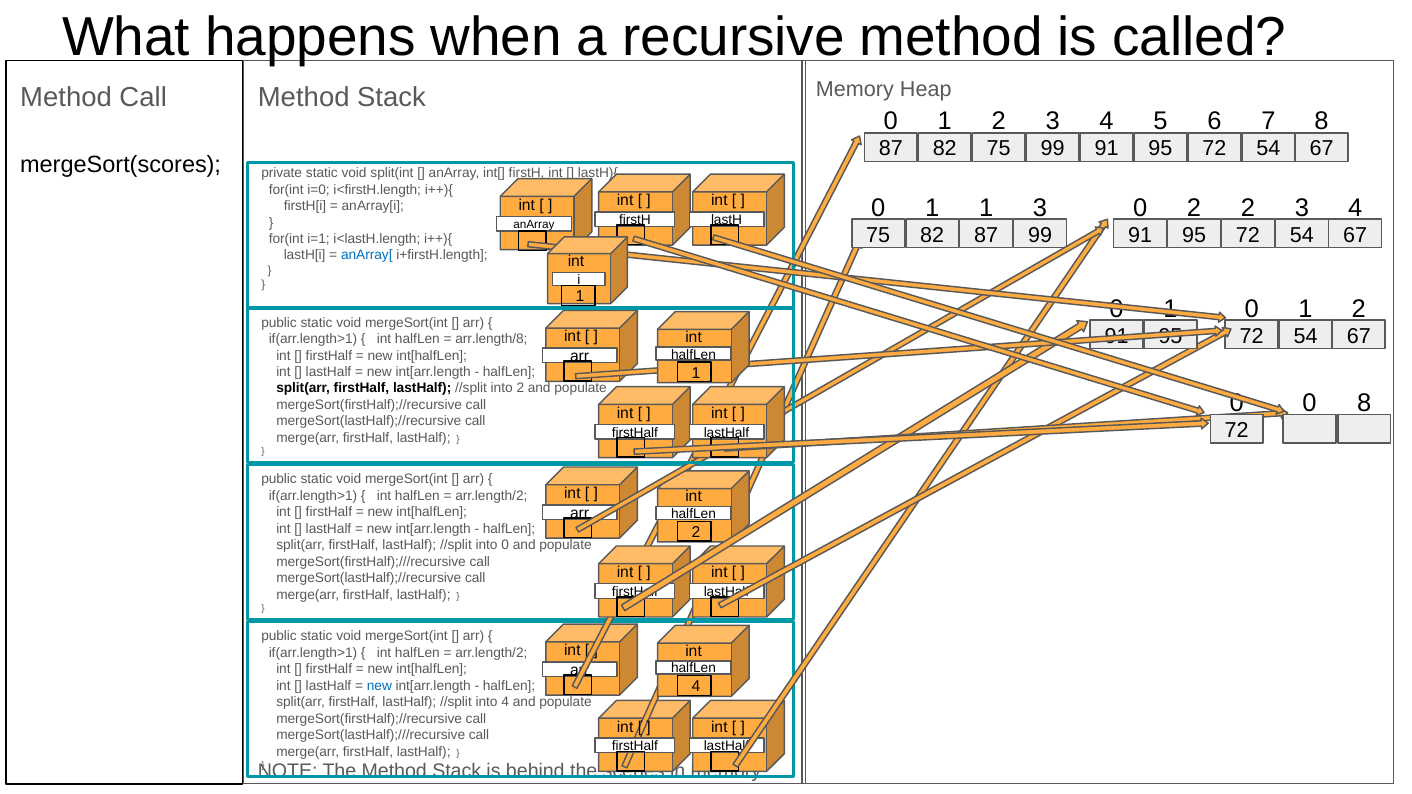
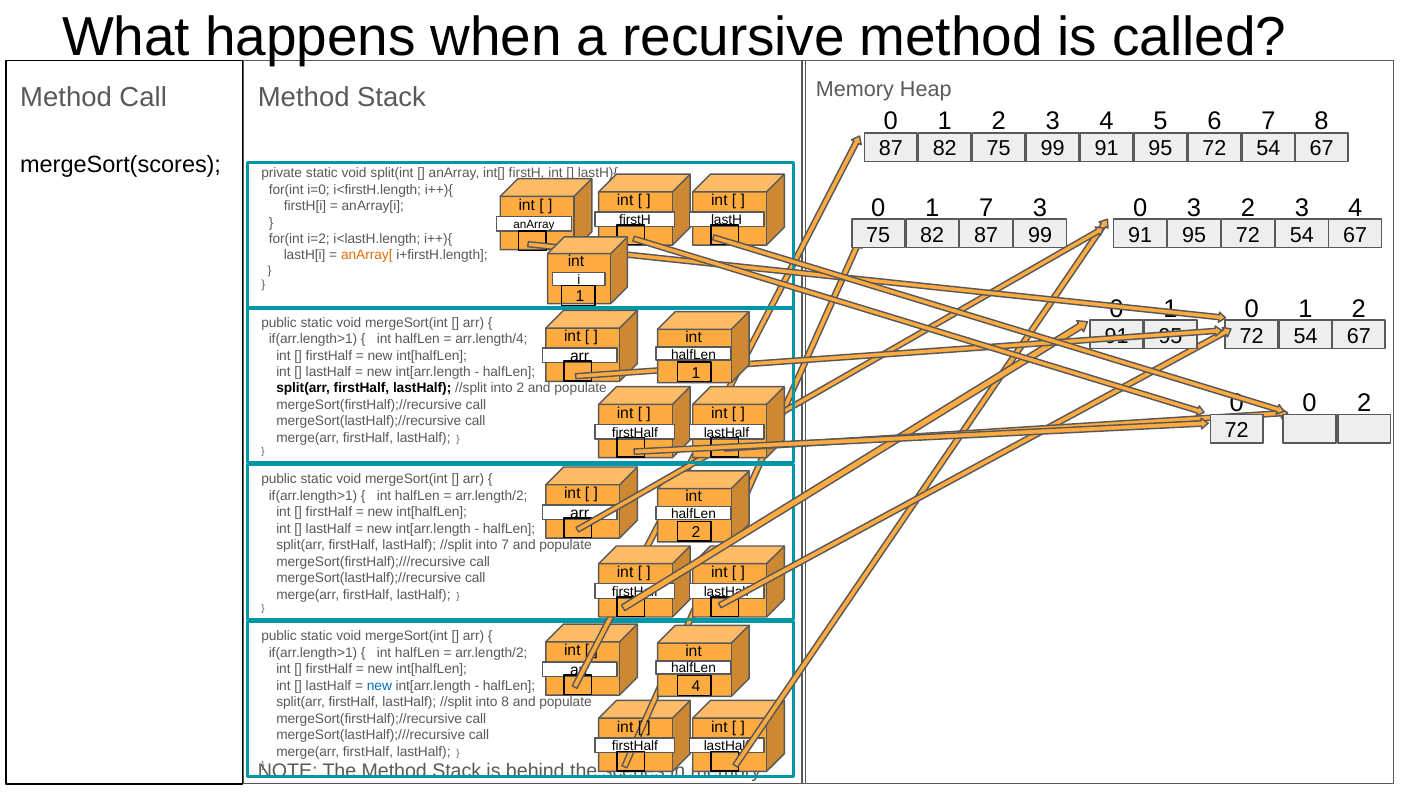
1 1: 1 -> 7
0 2: 2 -> 3
i=1: i=1 -> i=2
anArray[ colour: blue -> orange
arr.length/8: arr.length/8 -> arr.length/4
0 8: 8 -> 2
into 0: 0 -> 7
into 4: 4 -> 8
